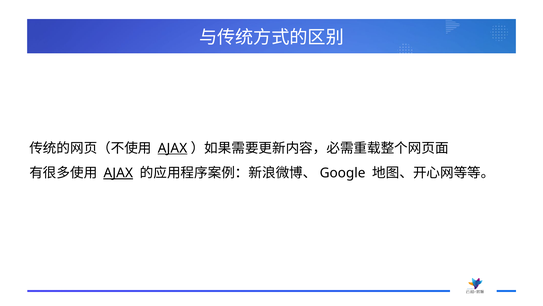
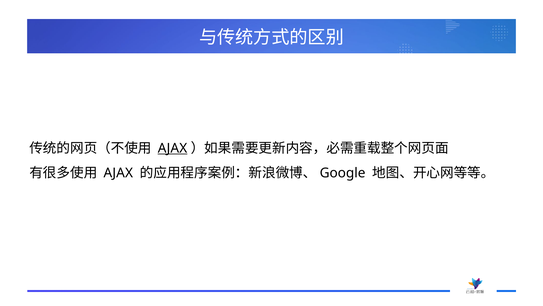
AJAX at (118, 173) underline: present -> none
